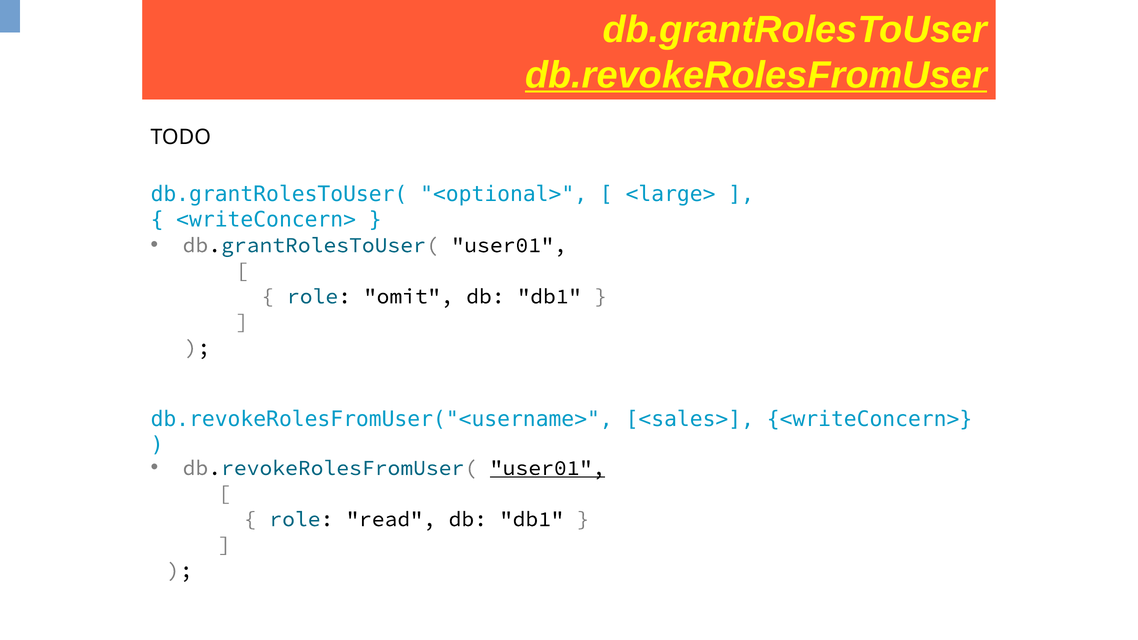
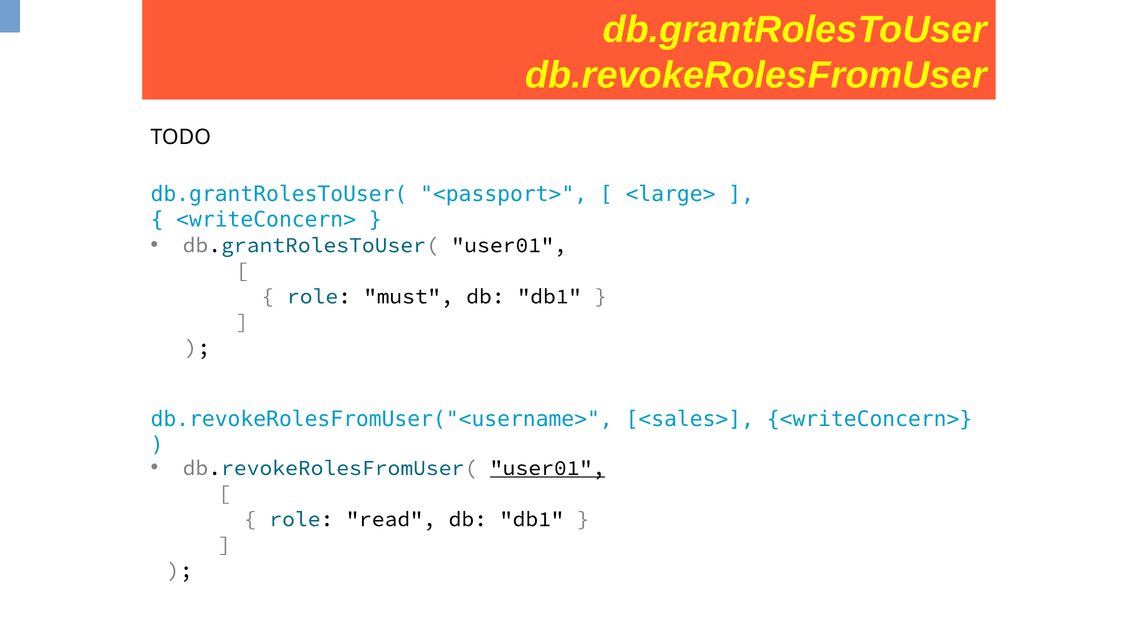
db.revokeRolesFromUser underline: present -> none
<optional>: <optional> -> <passport>
omit: omit -> must
